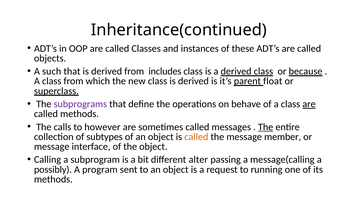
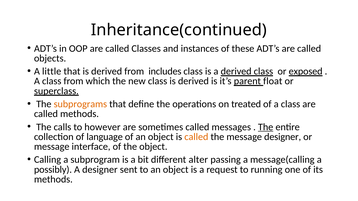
such: such -> little
because: because -> exposed
subprograms colour: purple -> orange
behave: behave -> treated
are at (309, 104) underline: present -> none
subtypes: subtypes -> language
message member: member -> designer
A program: program -> designer
